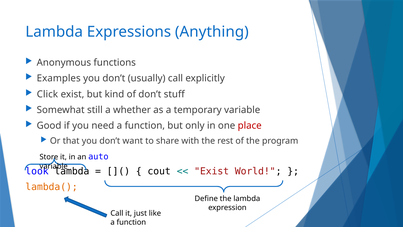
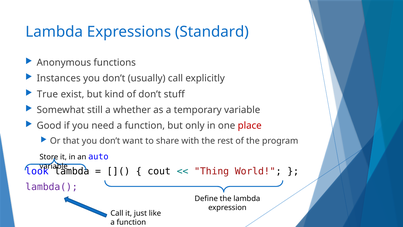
Anything: Anything -> Standard
Examples: Examples -> Instances
Click: Click -> True
Exist at (212, 171): Exist -> Thing
lambda( colour: orange -> purple
